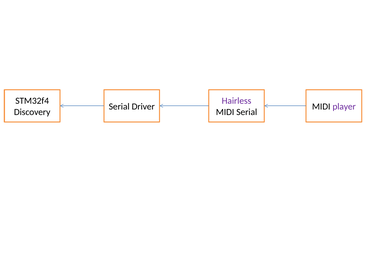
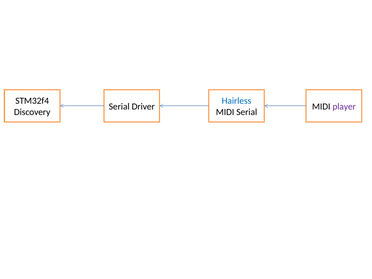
Hairless colour: purple -> blue
